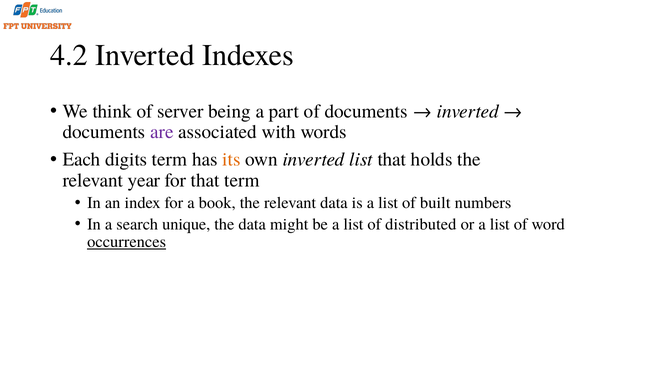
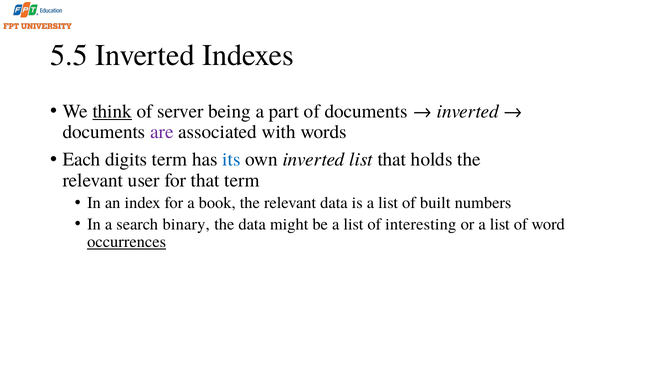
4.2: 4.2 -> 5.5
think underline: none -> present
its colour: orange -> blue
year: year -> user
unique: unique -> binary
distributed: distributed -> interesting
